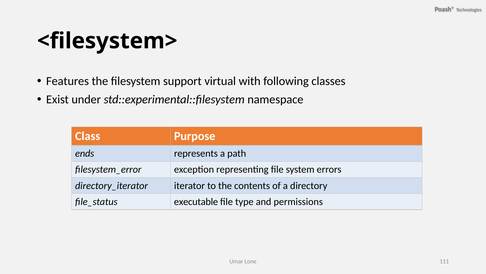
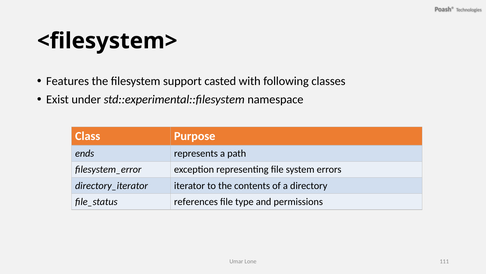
virtual: virtual -> casted
executable: executable -> references
